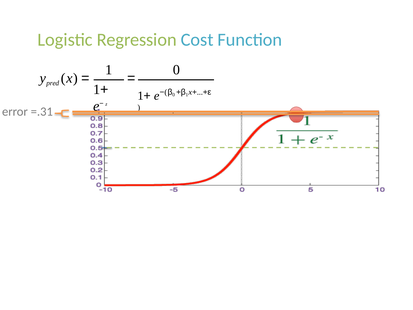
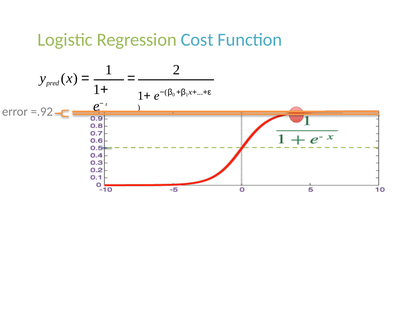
1 0: 0 -> 2
=.31: =.31 -> =.92
